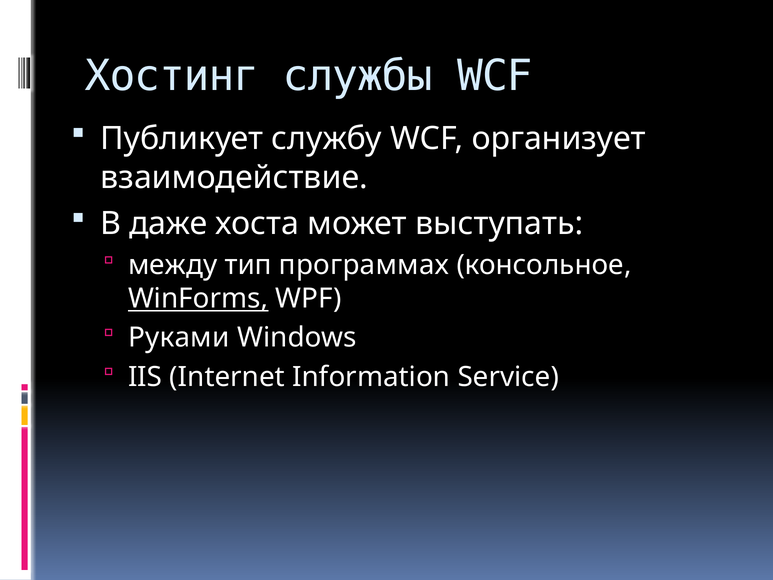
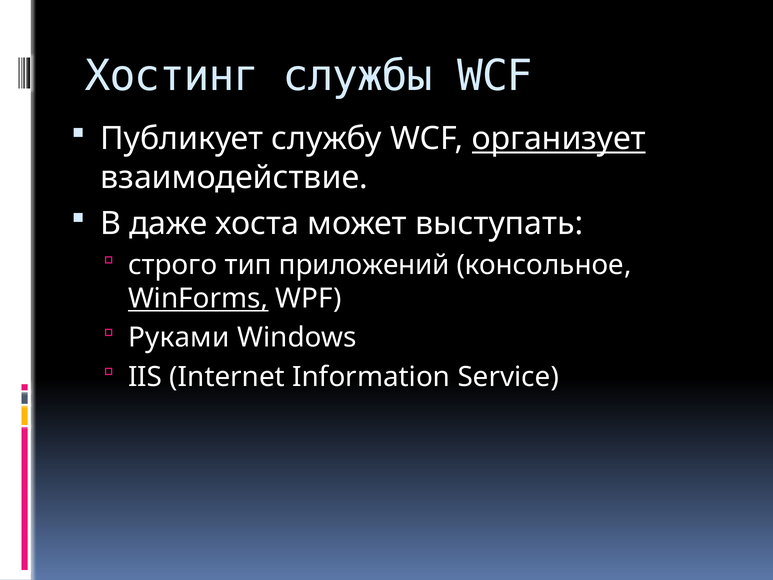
организует underline: none -> present
между: между -> строго
программах: программах -> приложений
